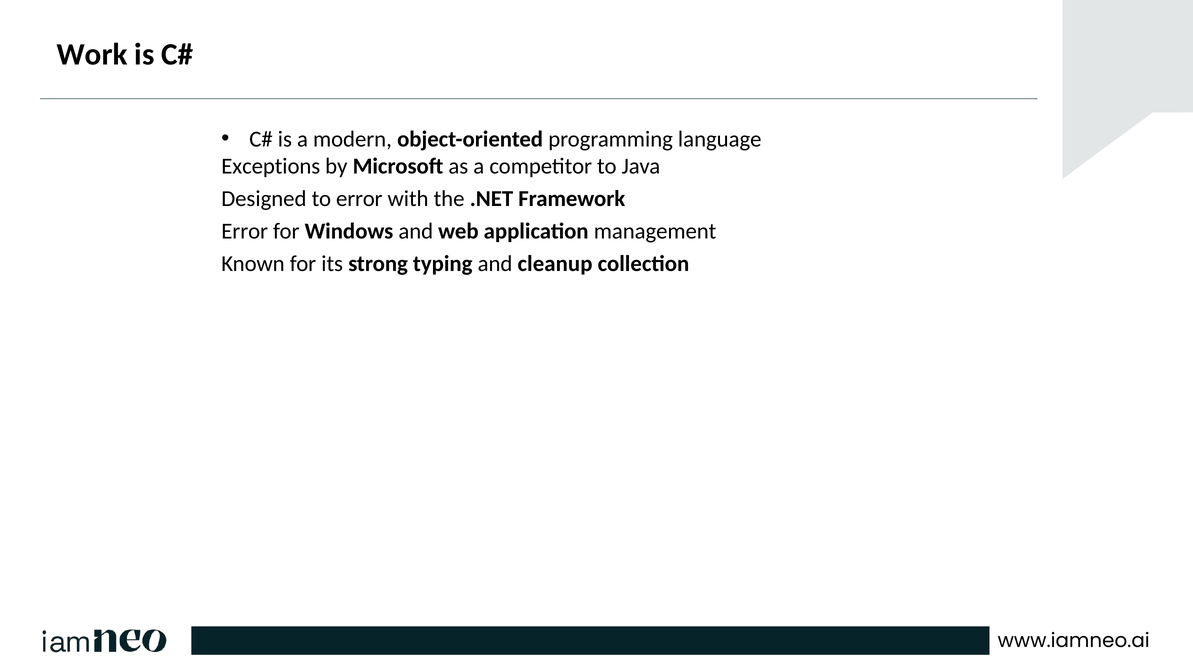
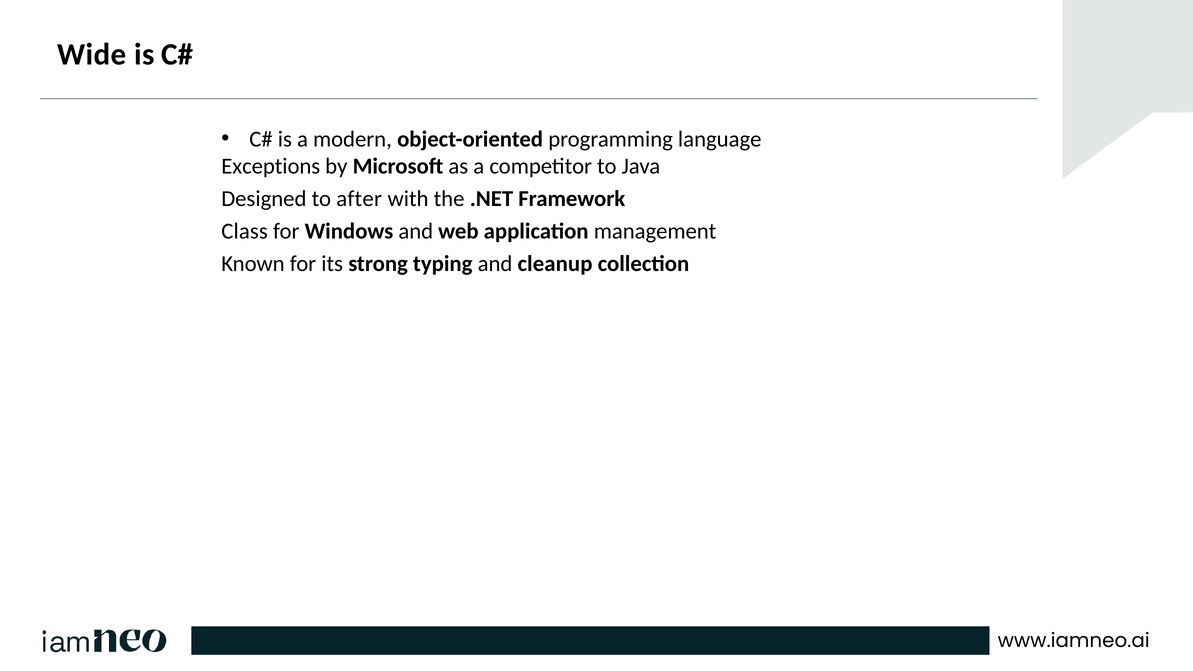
Work: Work -> Wide
to error: error -> after
Error at (245, 231): Error -> Class
